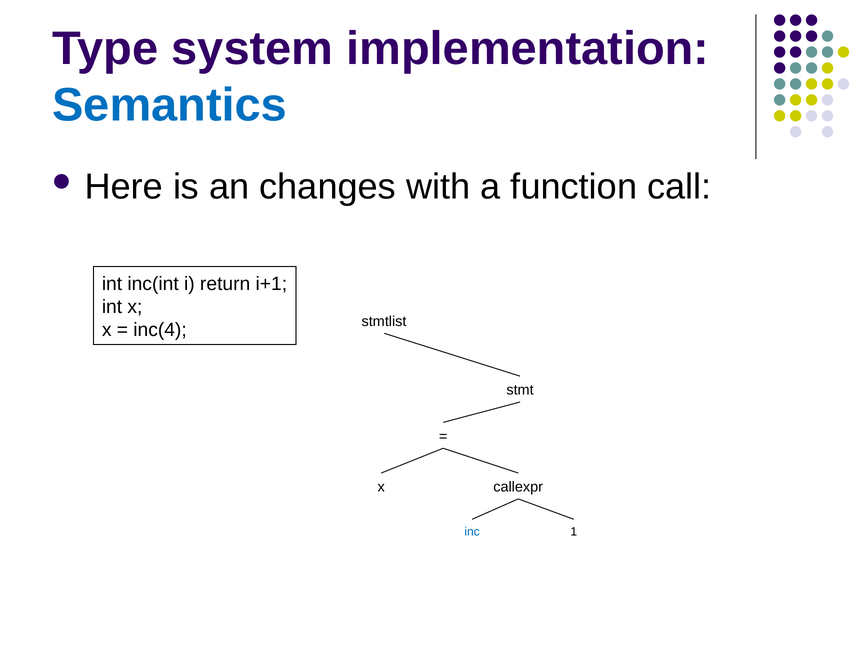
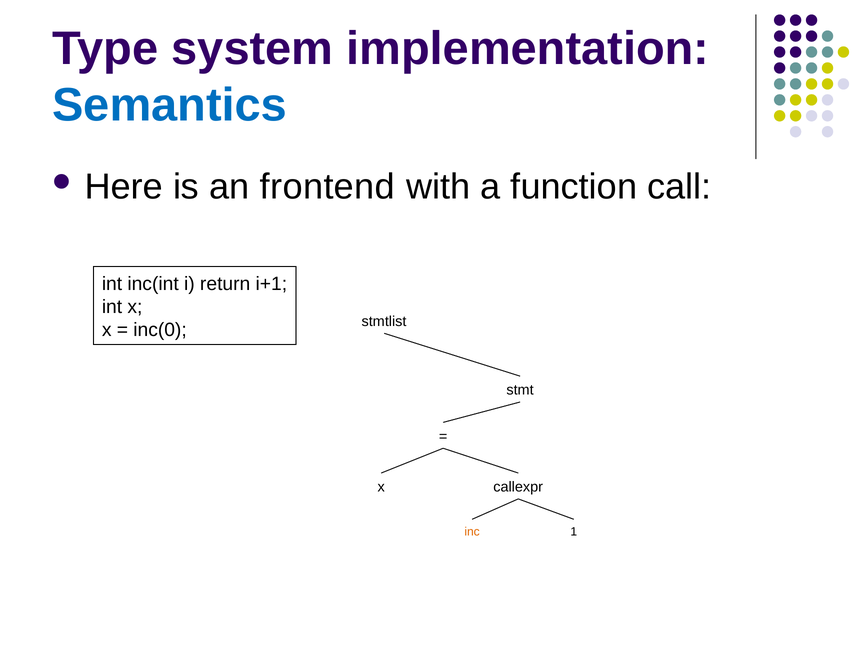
changes: changes -> frontend
inc(4: inc(4 -> inc(0
inc colour: blue -> orange
